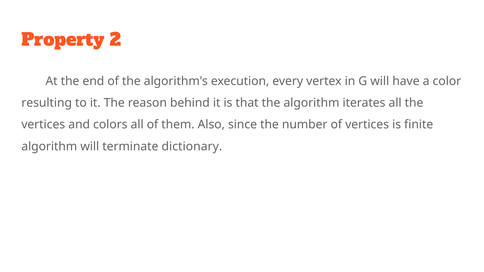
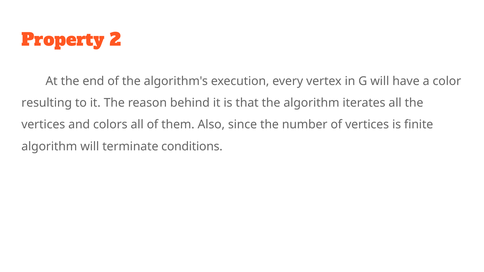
dictionary: dictionary -> conditions
